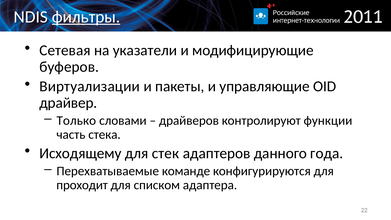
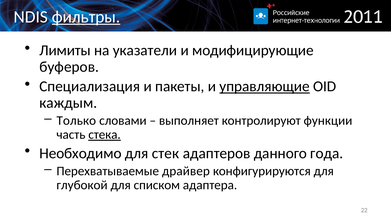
Сетевая: Сетевая -> Лимиты
Виртуализации: Виртуализации -> Специализация
управляющие underline: none -> present
драйвер: драйвер -> каждым
драйверов: драйверов -> выполняет
стека underline: none -> present
Исходящему: Исходящему -> Необходимо
команде: команде -> драйвер
проходит: проходит -> глубокой
